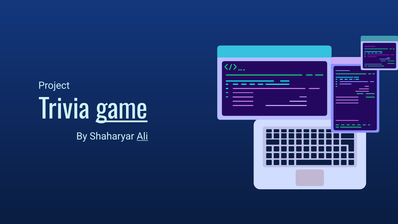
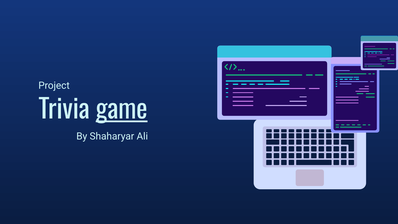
Ali underline: present -> none
